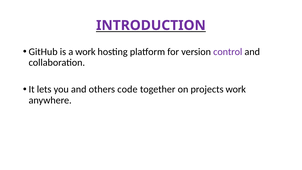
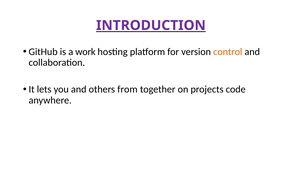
control colour: purple -> orange
code: code -> from
projects work: work -> code
